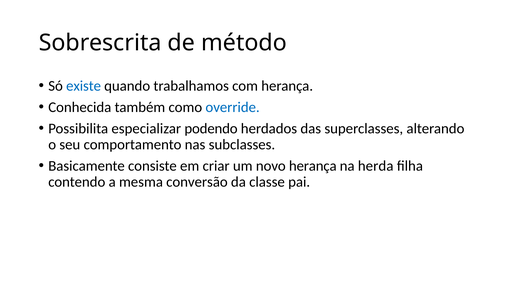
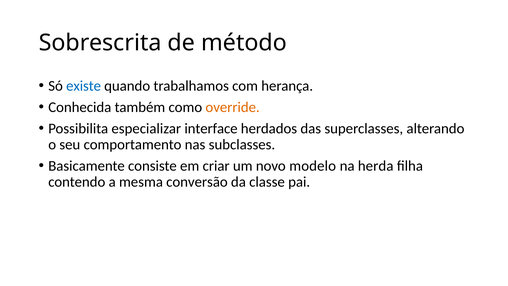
override colour: blue -> orange
podendo: podendo -> interface
novo herança: herança -> modelo
